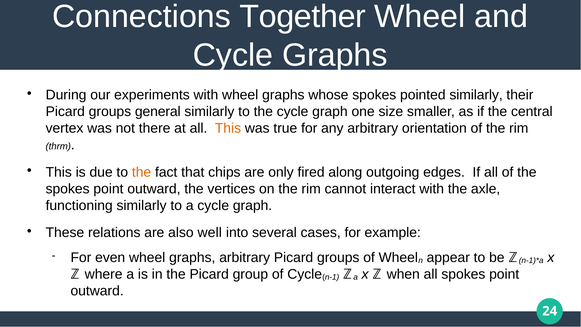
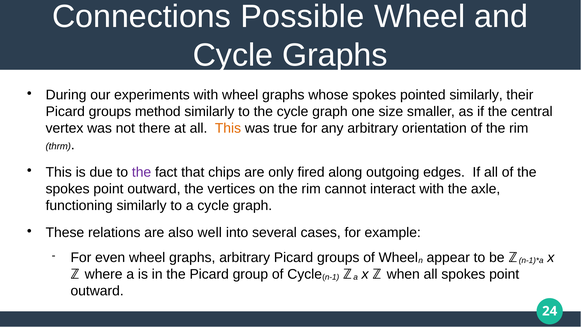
Together: Together -> Possible
general: general -> method
the at (142, 172) colour: orange -> purple
